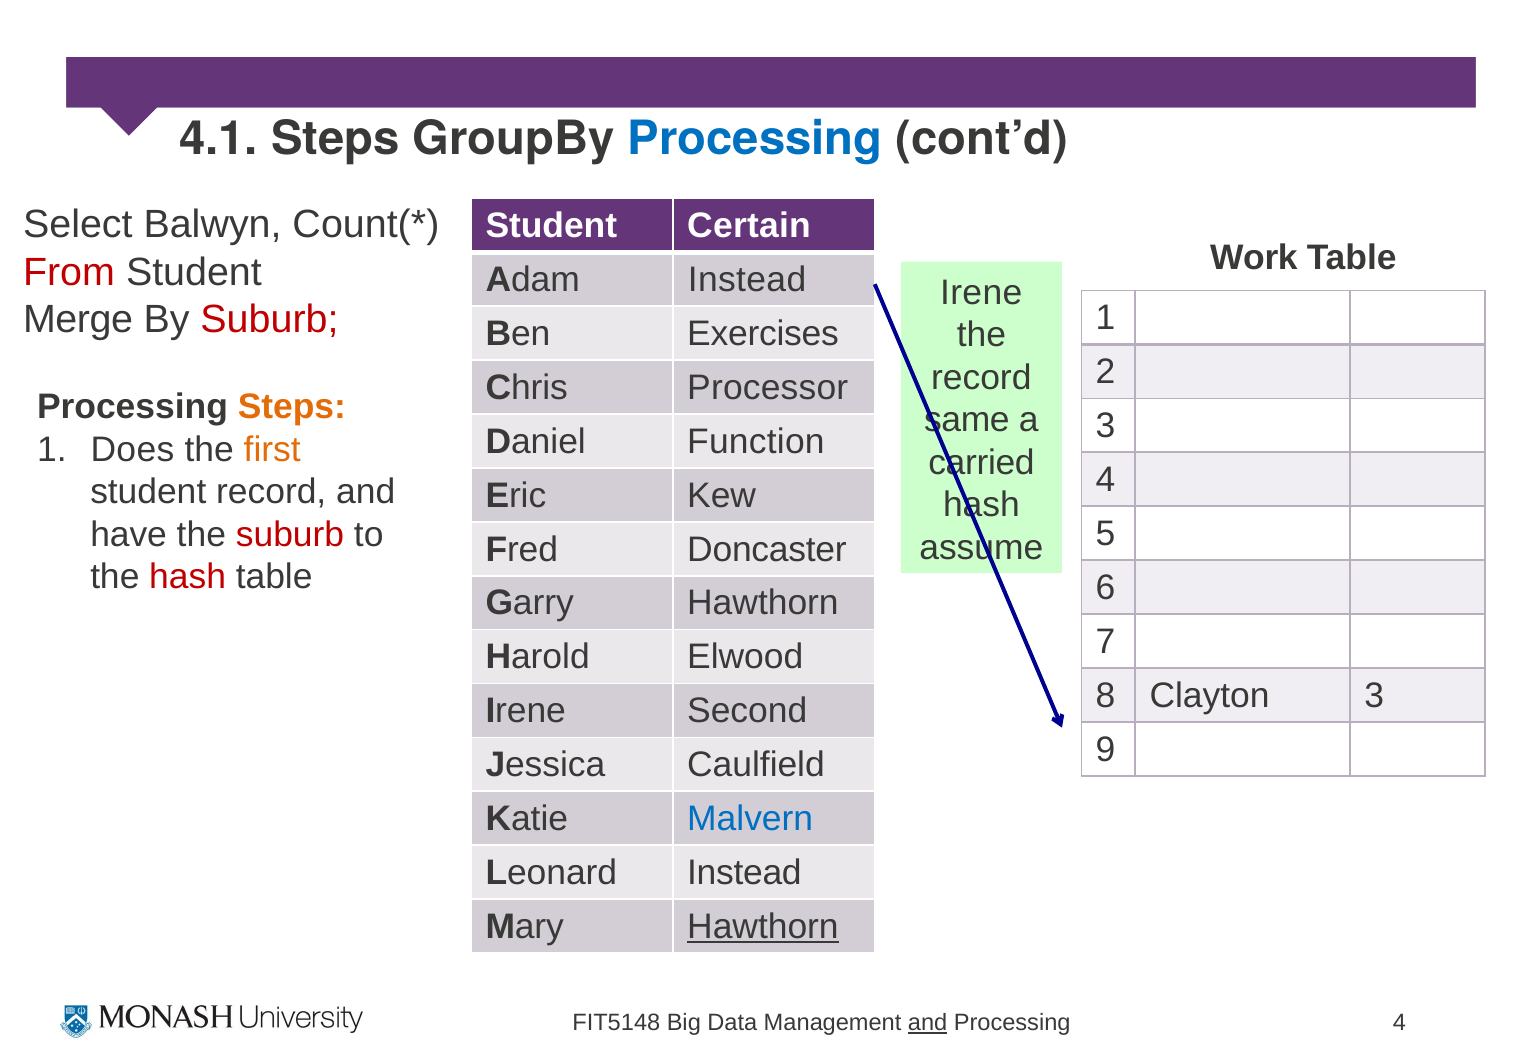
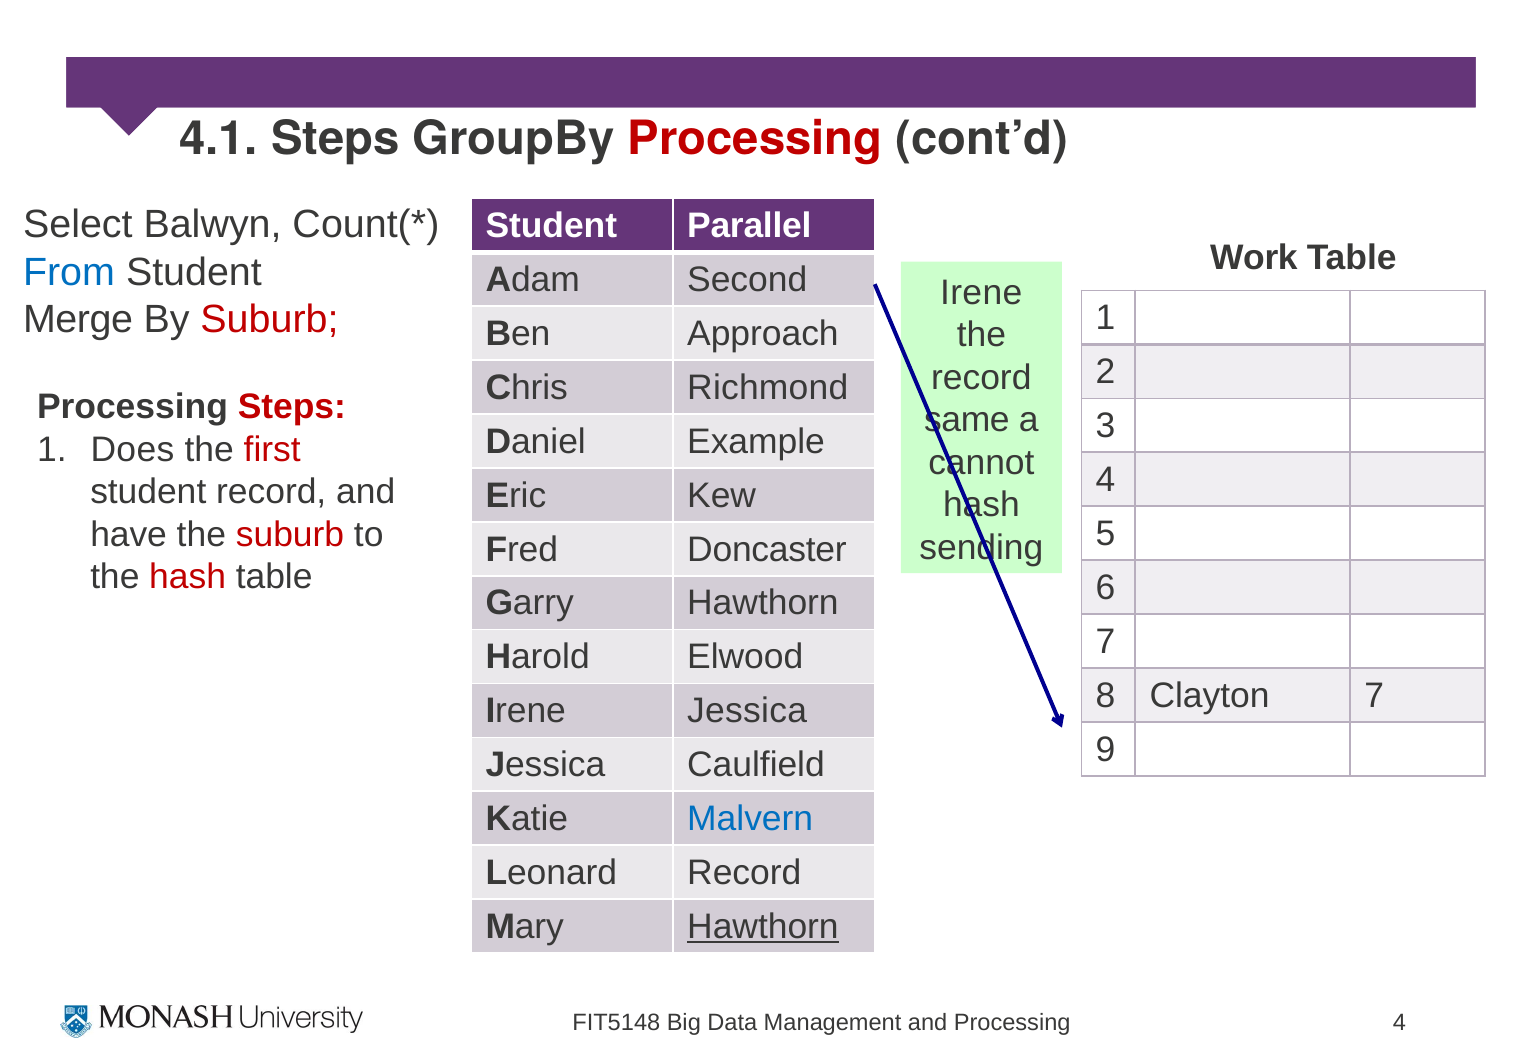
Processing at (755, 139) colour: blue -> red
Certain: Certain -> Parallel
From colour: red -> blue
Adam Instead: Instead -> Second
Exercises: Exercises -> Approach
Processor: Processor -> Richmond
Steps at (292, 407) colour: orange -> red
Function: Function -> Example
first colour: orange -> red
carried: carried -> cannot
assume: assume -> sending
Clayton 3: 3 -> 7
Irene Second: Second -> Jessica
Leonard Instead: Instead -> Record
and at (928, 1023) underline: present -> none
